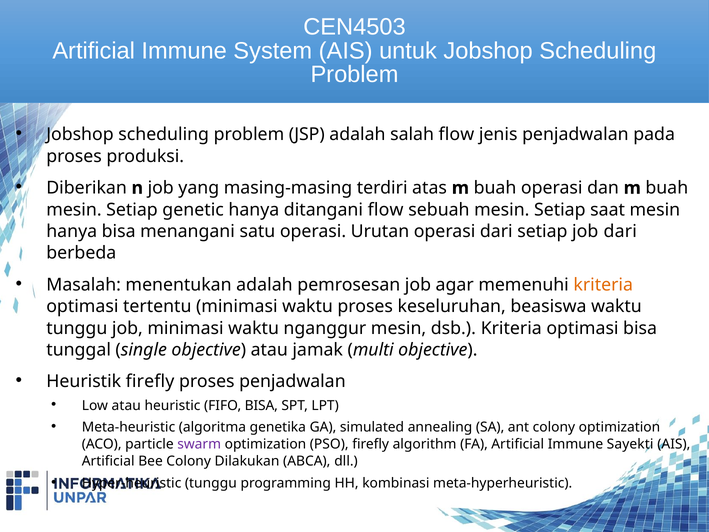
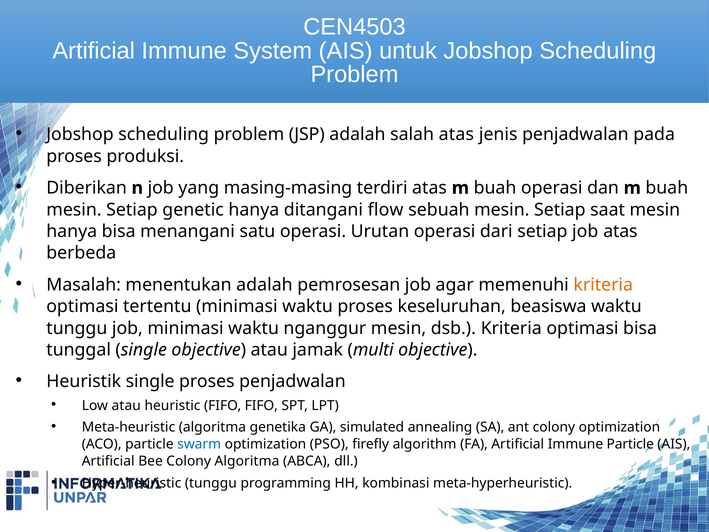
salah flow: flow -> atas
job dari: dari -> atas
Heuristik firefly: firefly -> single
FIFO BISA: BISA -> FIFO
swarm colour: purple -> blue
Immune Sayekti: Sayekti -> Particle
Colony Dilakukan: Dilakukan -> Algoritma
